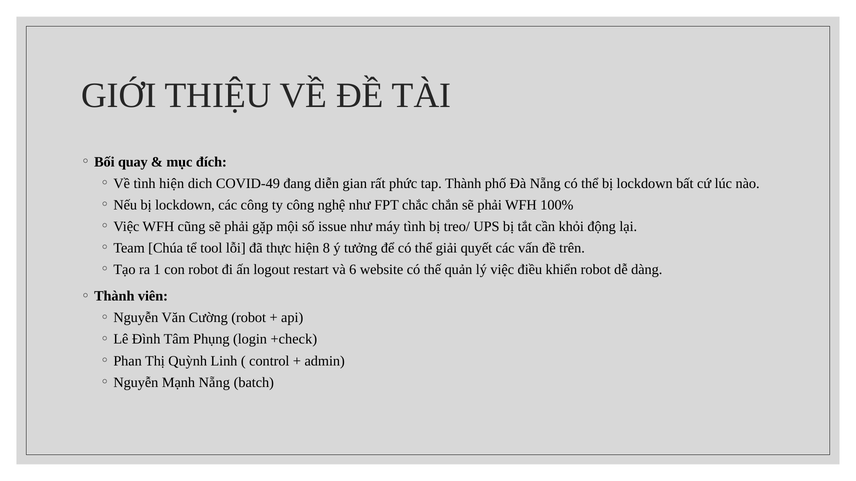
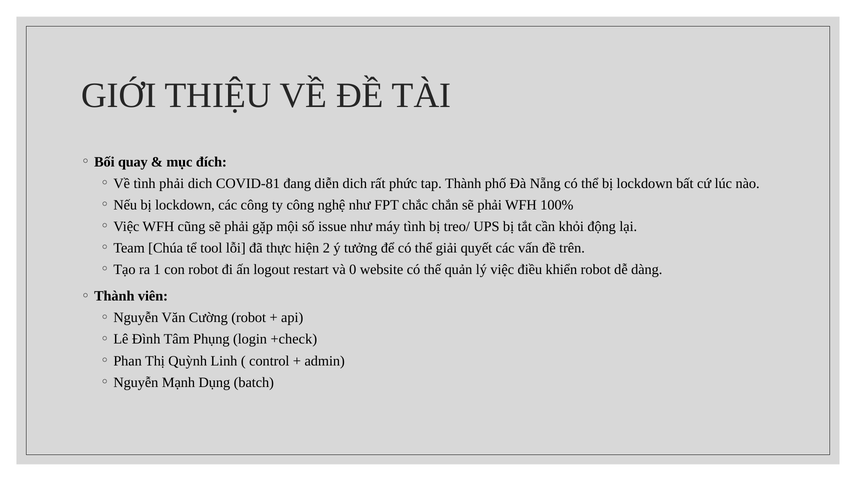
tình hiện: hiện -> phải
COVID-49: COVID-49 -> COVID-81
diễn gian: gian -> dich
8: 8 -> 2
6: 6 -> 0
Mạnh Nẵng: Nẵng -> Dụng
